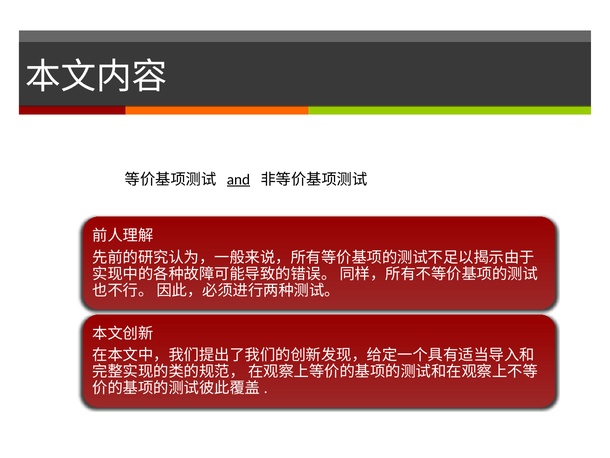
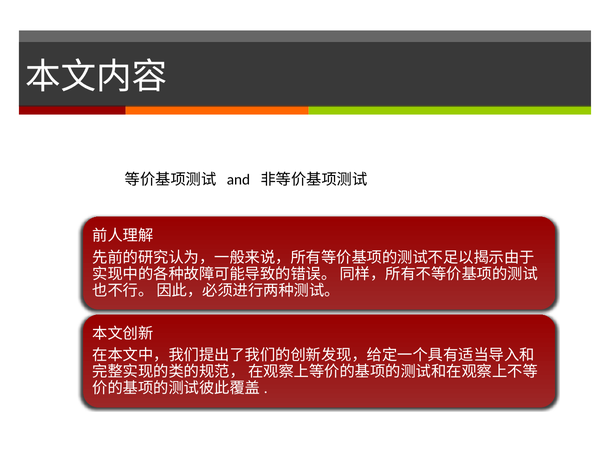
and underline: present -> none
